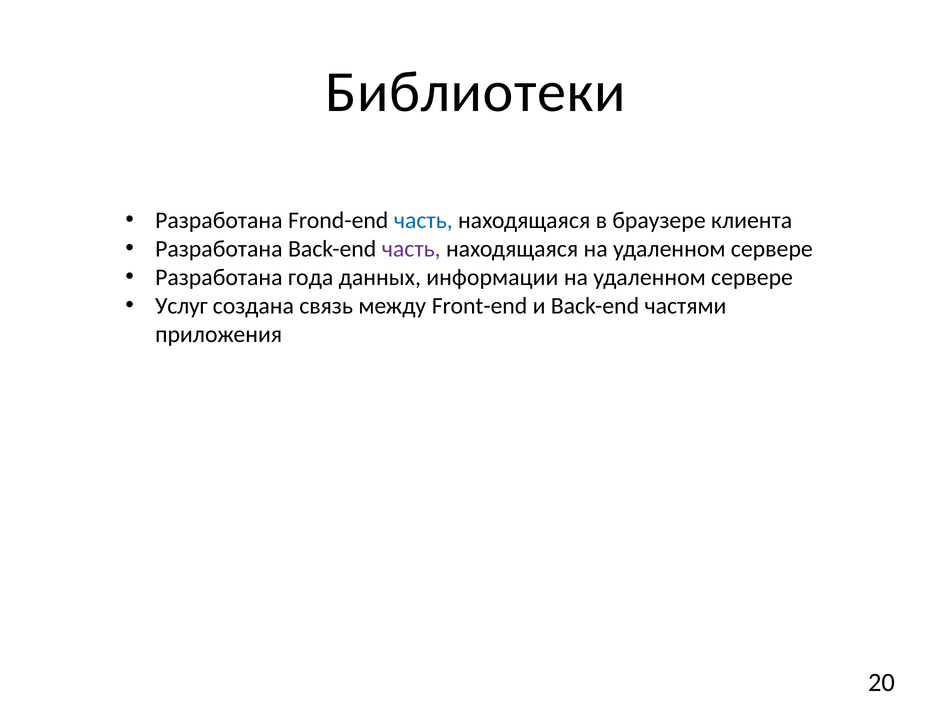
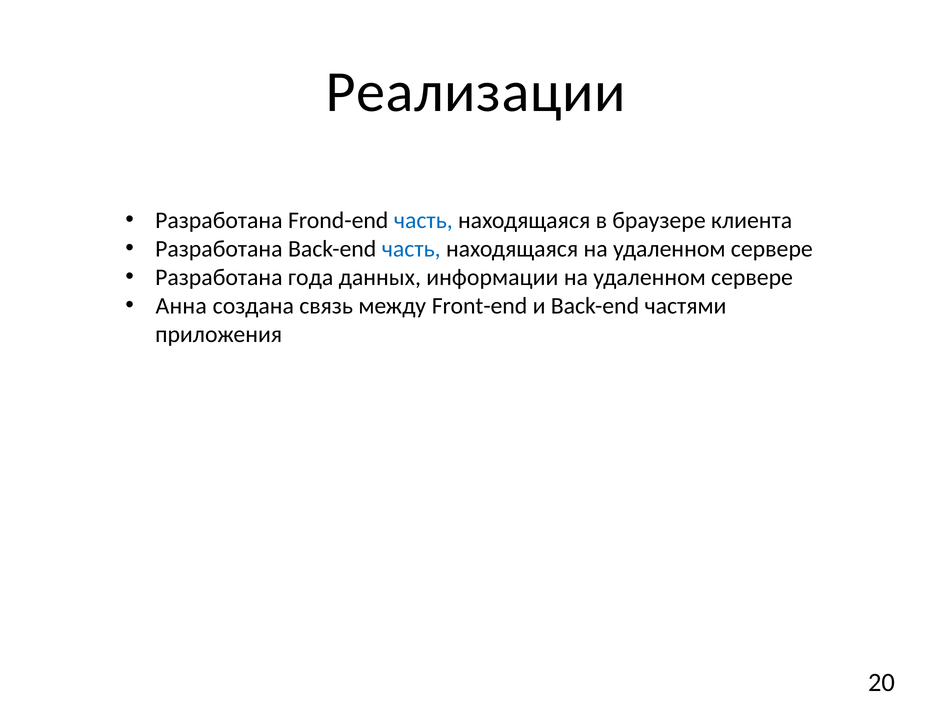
Библиотеки: Библиотеки -> Реализации
часть at (411, 249) colour: purple -> blue
Услуг: Услуг -> Анна
